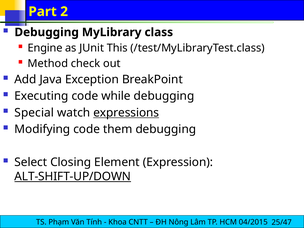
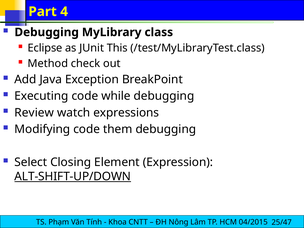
2: 2 -> 4
Engine: Engine -> Eclipse
Special: Special -> Review
expressions underline: present -> none
